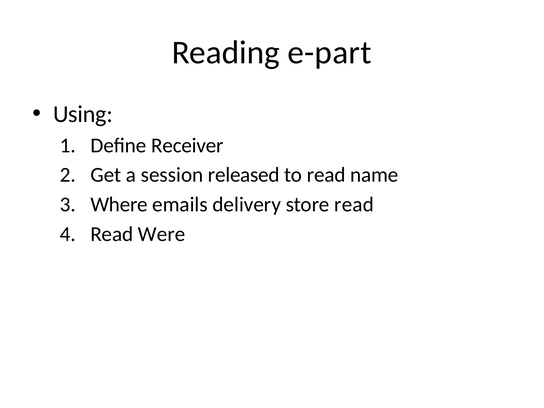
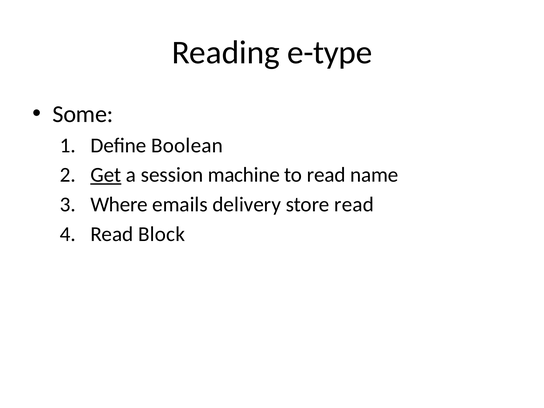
e-part: e-part -> e-type
Using: Using -> Some
Receiver: Receiver -> Boolean
Get underline: none -> present
released: released -> machine
Were: Were -> Block
